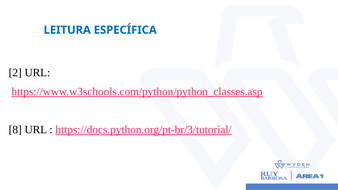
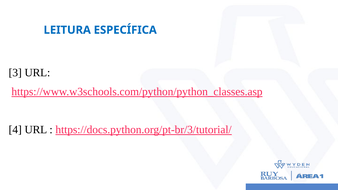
2: 2 -> 3
8: 8 -> 4
